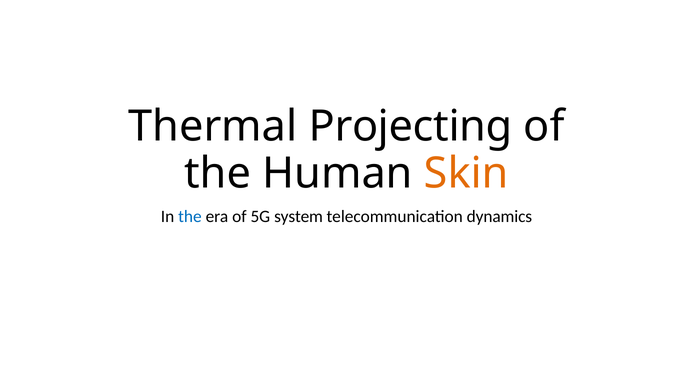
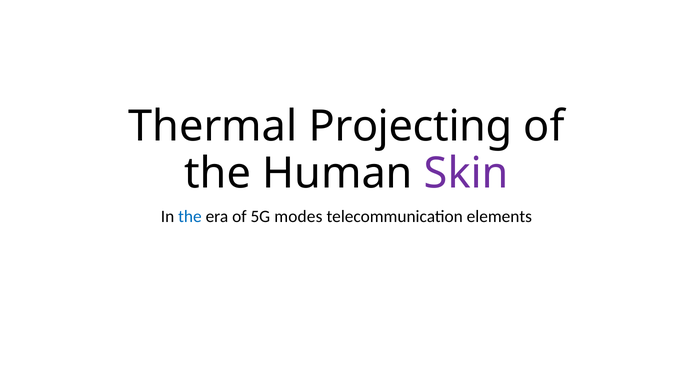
Skin colour: orange -> purple
system: system -> modes
dynamics: dynamics -> elements
